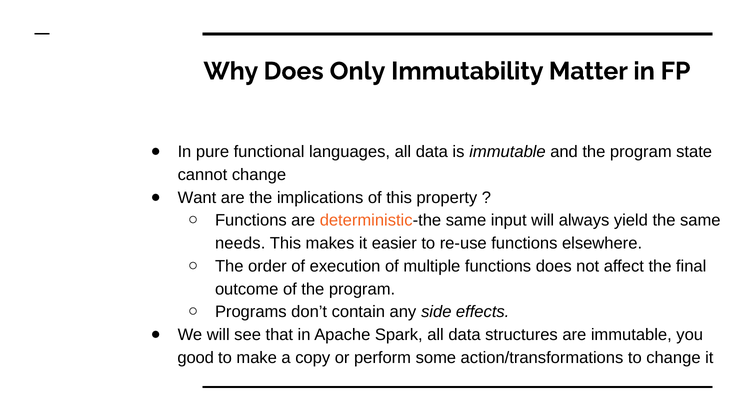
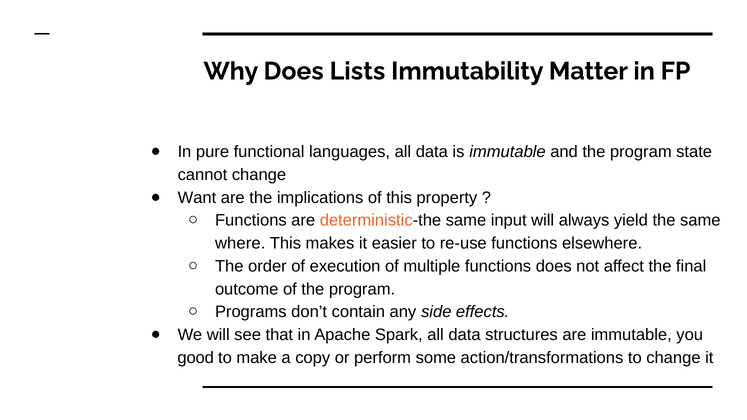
Only: Only -> Lists
needs: needs -> where
